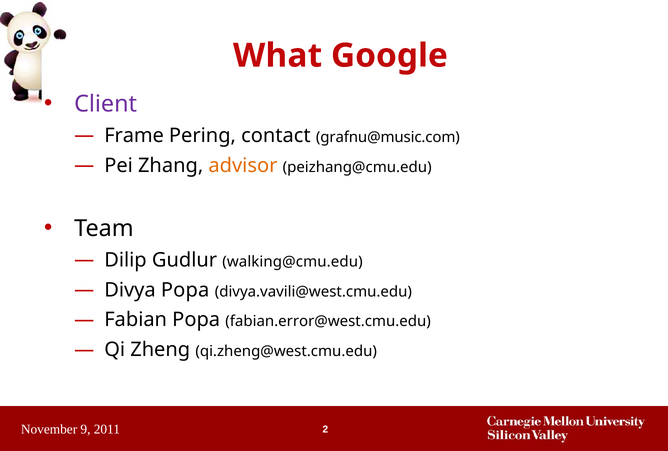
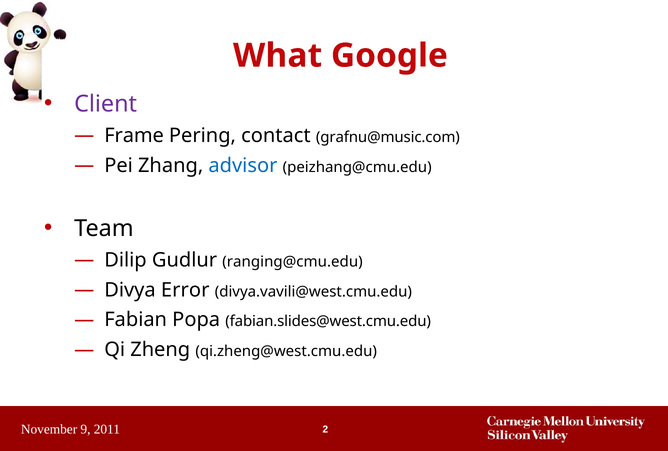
advisor colour: orange -> blue
walking@cmu.edu: walking@cmu.edu -> ranging@cmu.edu
Divya Popa: Popa -> Error
fabian.error@west.cmu.edu: fabian.error@west.cmu.edu -> fabian.slides@west.cmu.edu
